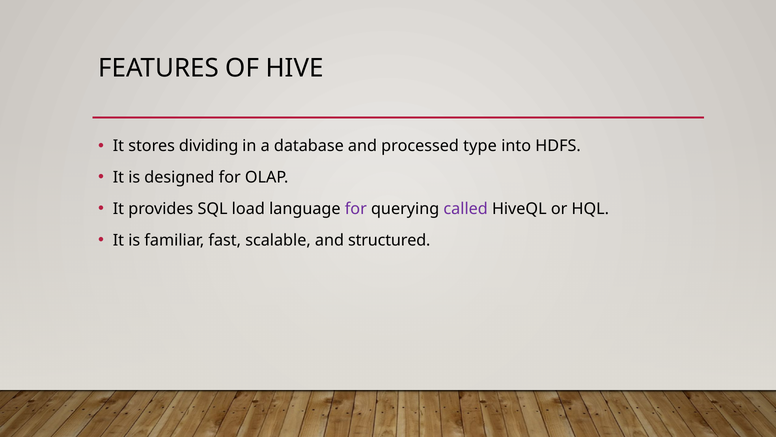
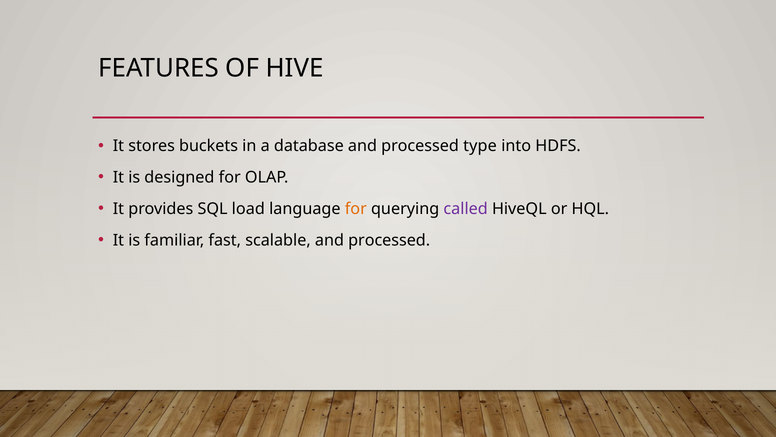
dividing: dividing -> buckets
for at (356, 209) colour: purple -> orange
scalable and structured: structured -> processed
